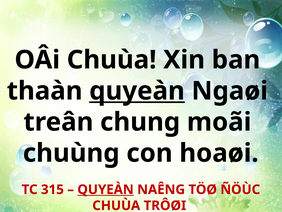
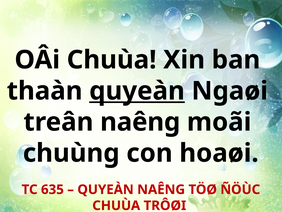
treân chung: chung -> naêng
315: 315 -> 635
QUYEÀN at (106, 189) underline: present -> none
